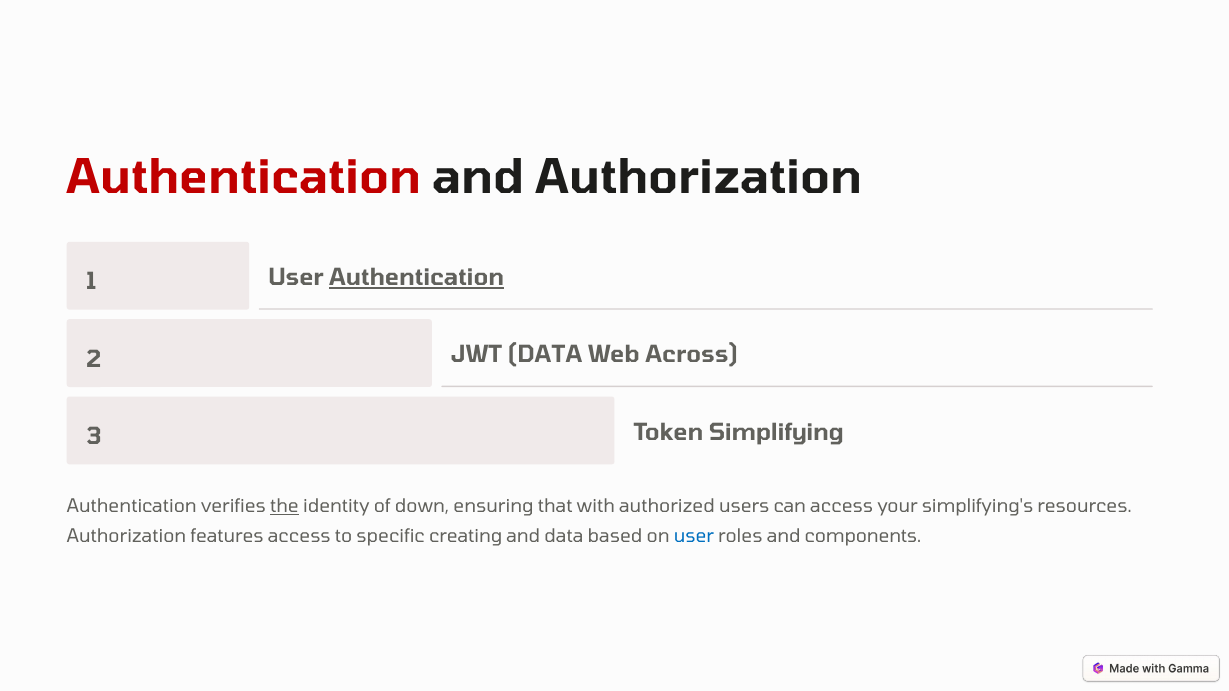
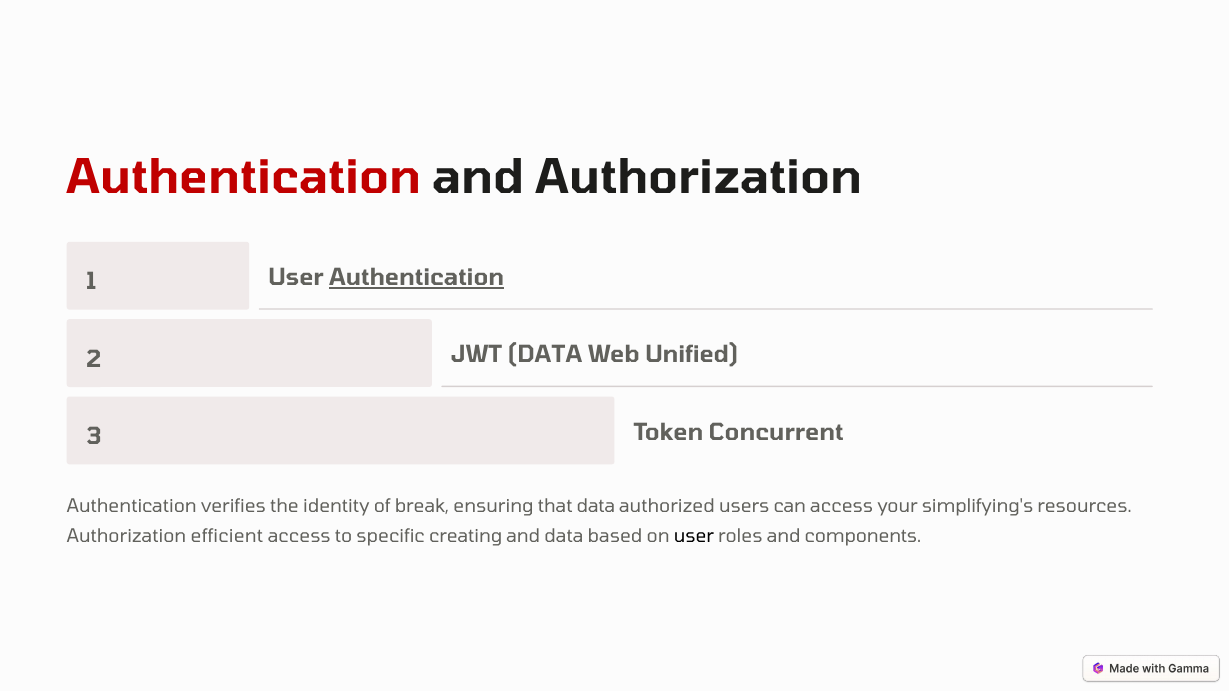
Across: Across -> Unified
Simplifying: Simplifying -> Concurrent
the underline: present -> none
down: down -> break
that with: with -> data
features: features -> efficient
user at (694, 537) colour: blue -> black
